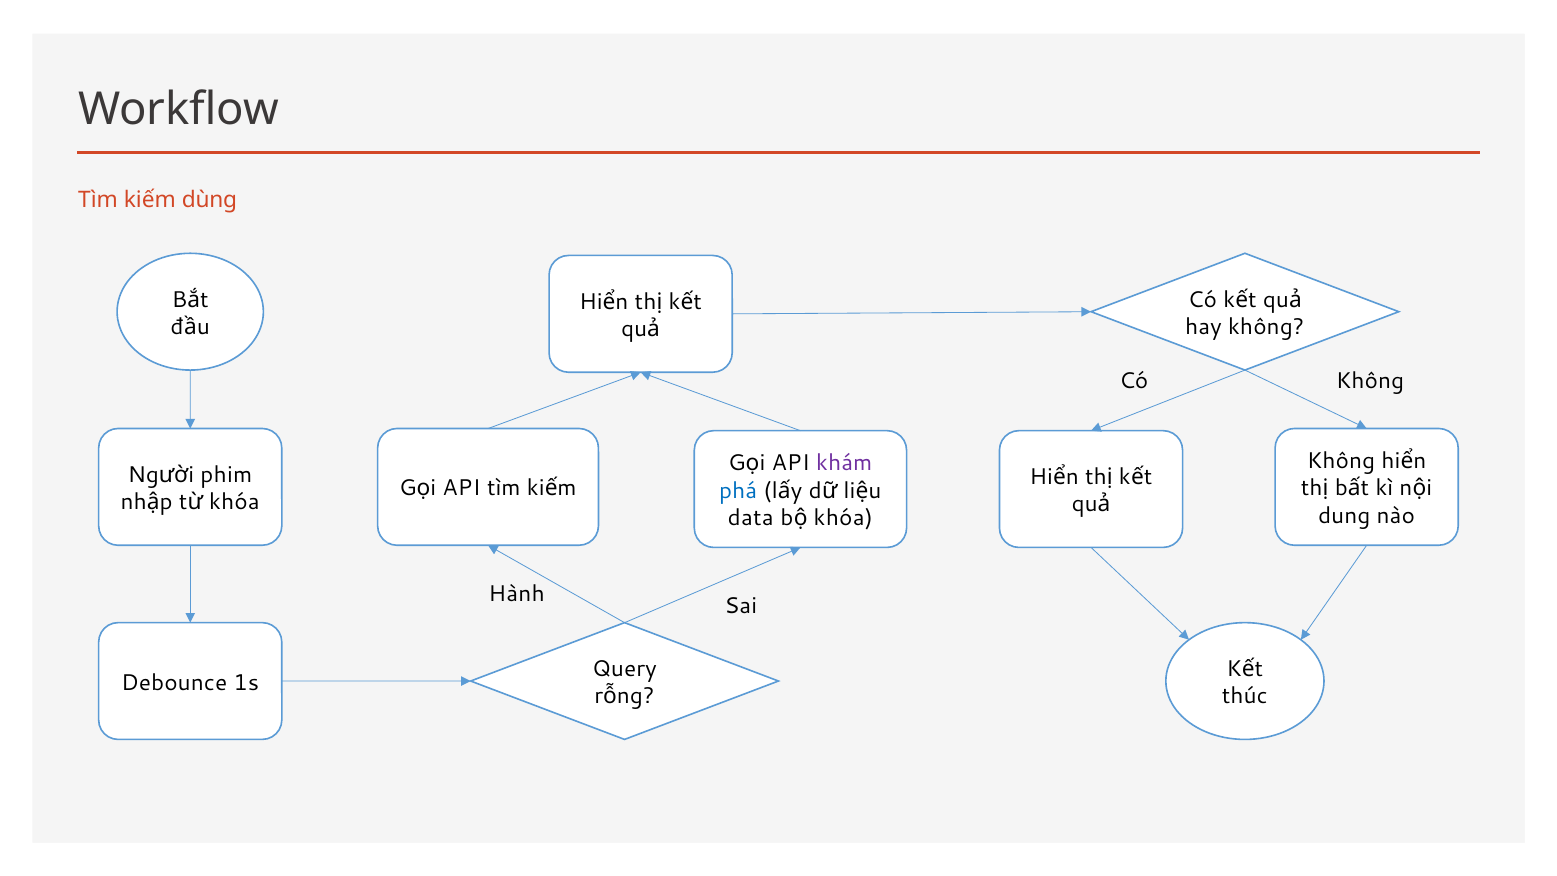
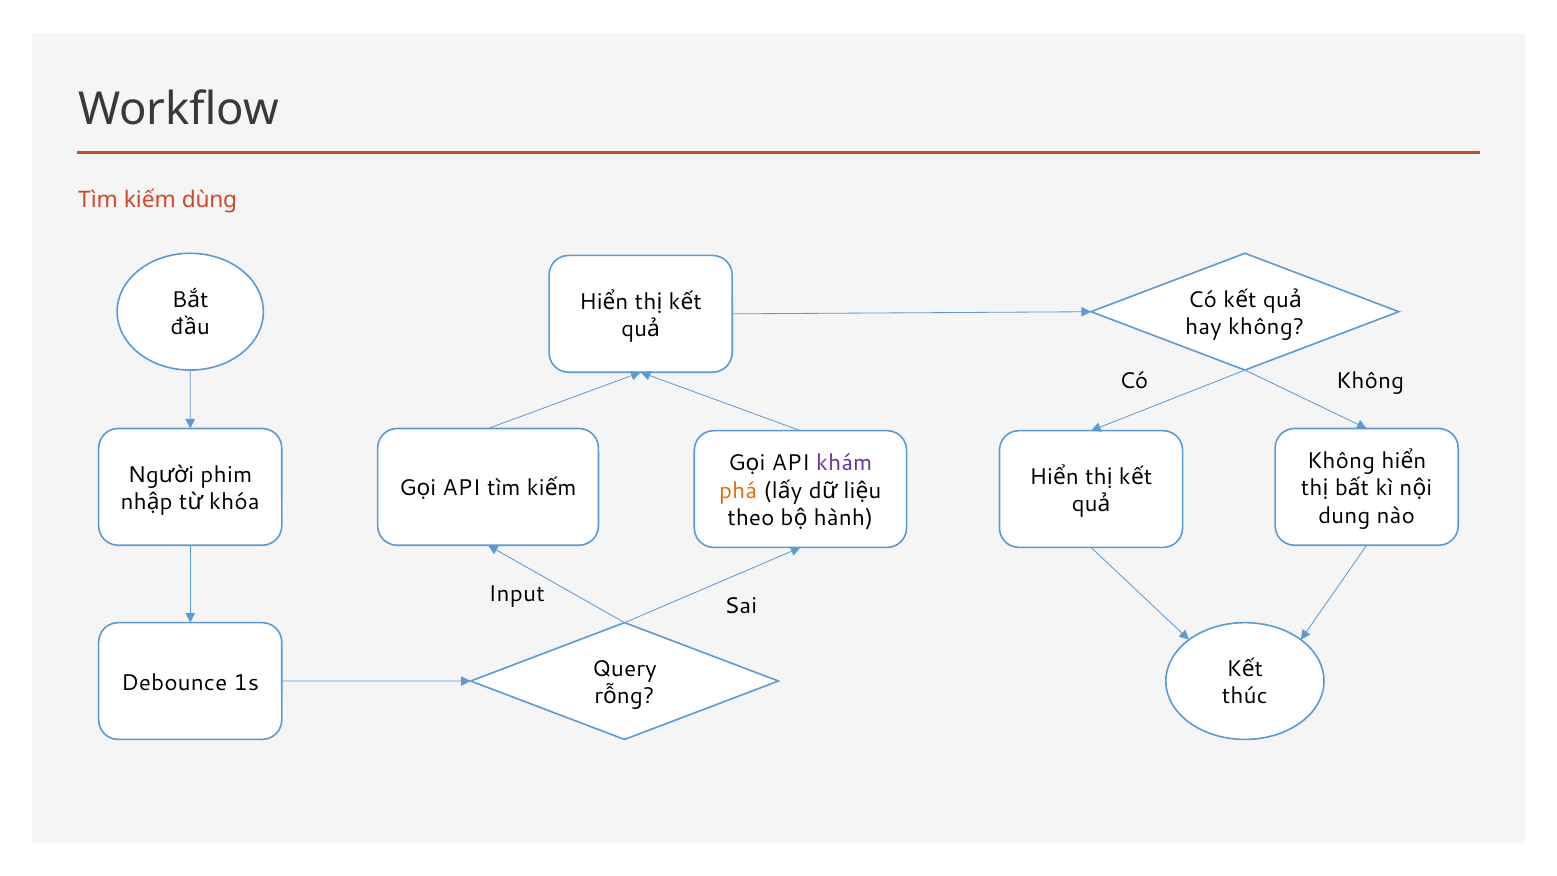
phá colour: blue -> orange
data: data -> theo
khóa at (843, 518): khóa -> hành
Hành: Hành -> Input
